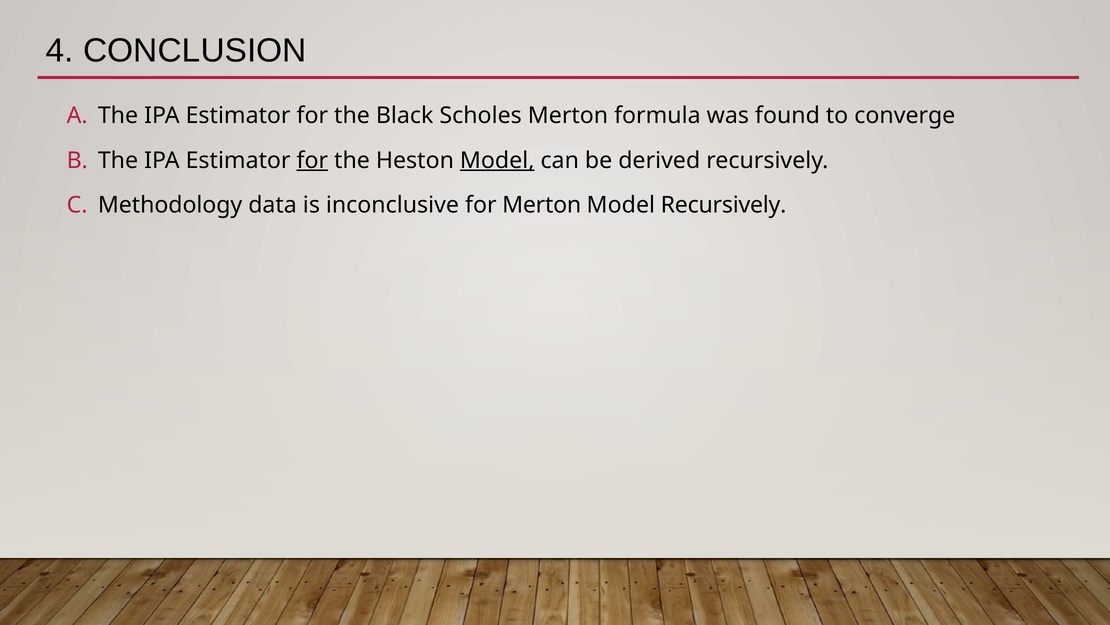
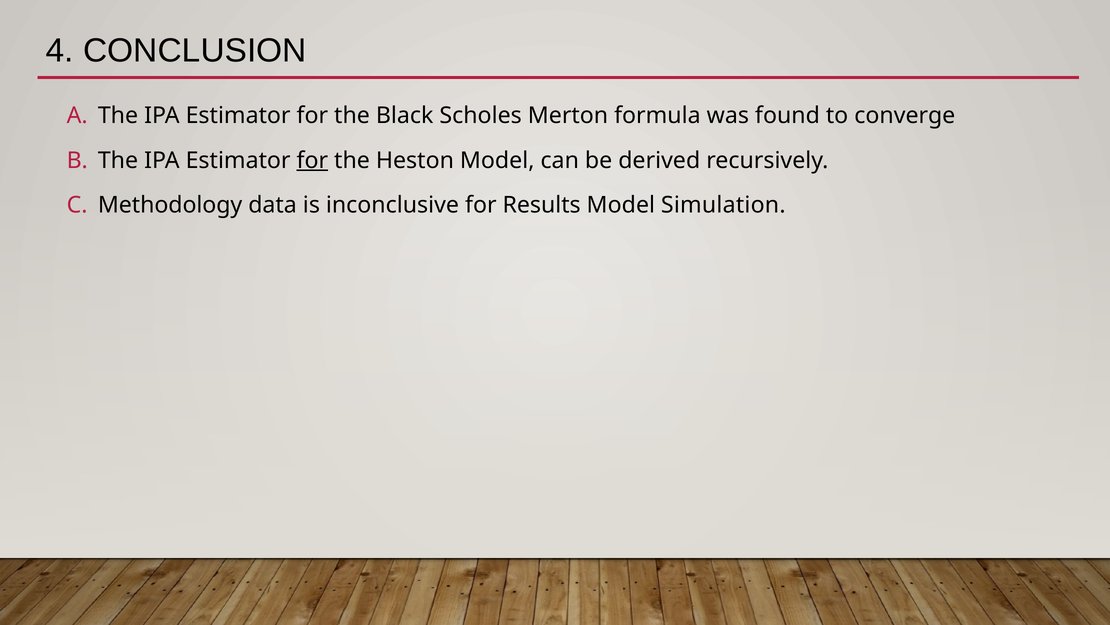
Model at (497, 160) underline: present -> none
for Merton: Merton -> Results
Model Recursively: Recursively -> Simulation
